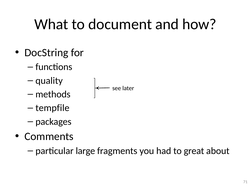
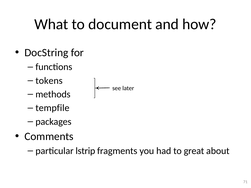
quality: quality -> tokens
large: large -> lstrip
